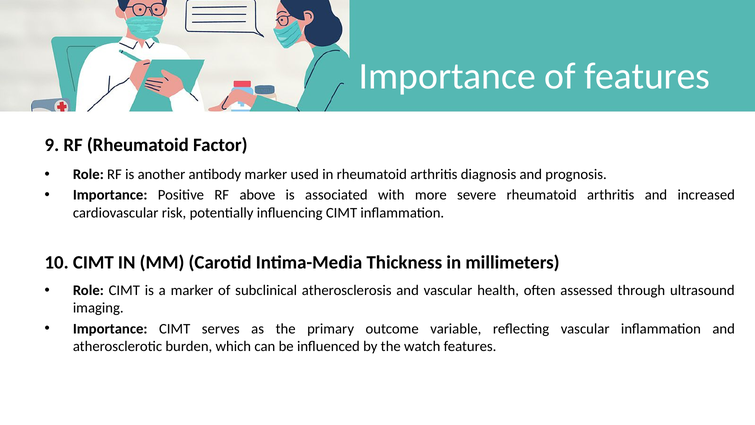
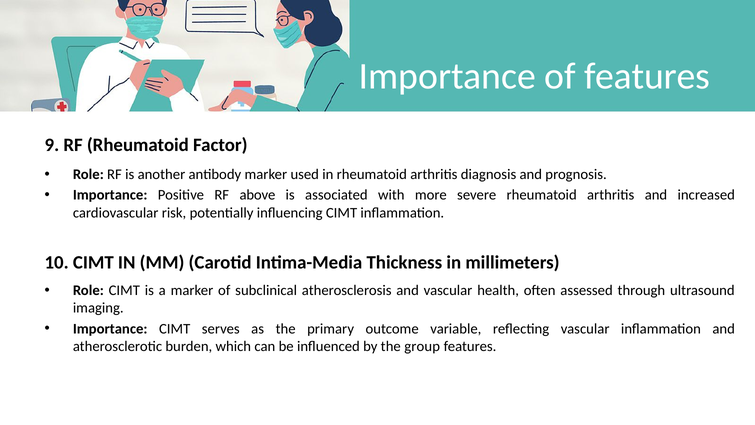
watch: watch -> group
